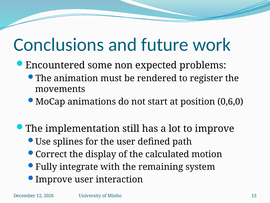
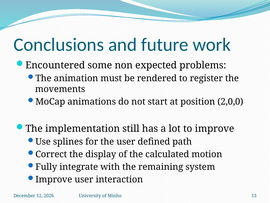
0,6,0: 0,6,0 -> 2,0,0
